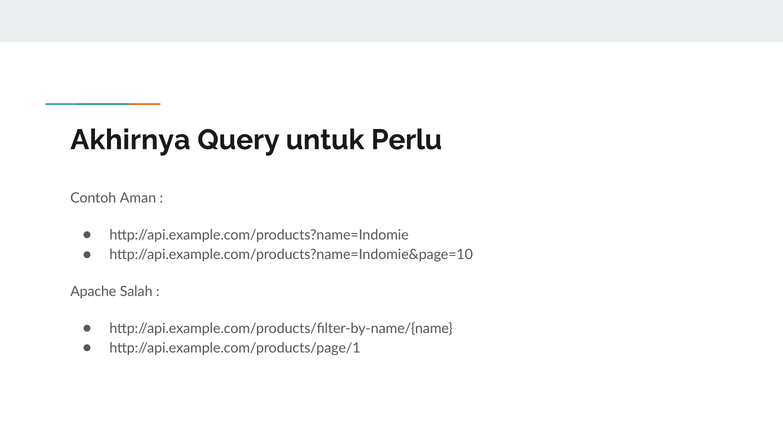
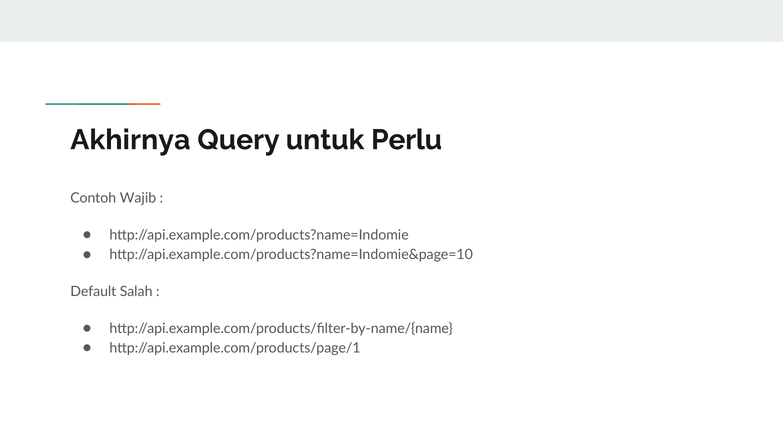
Aman: Aman -> Wajib
Apache: Apache -> Default
